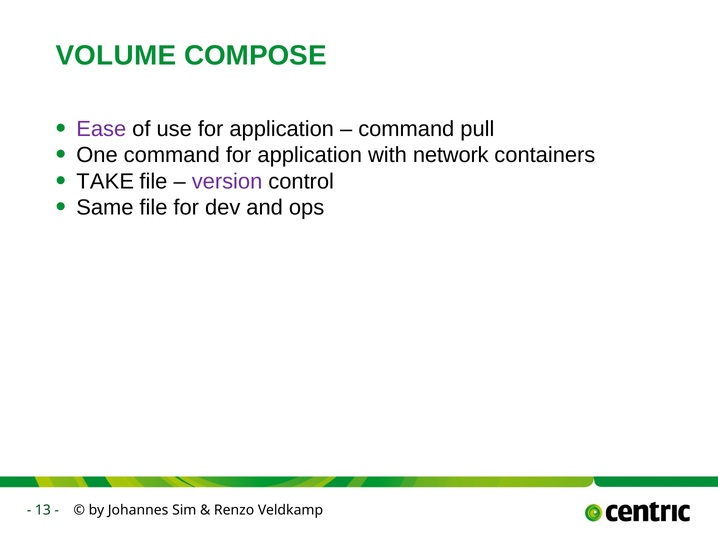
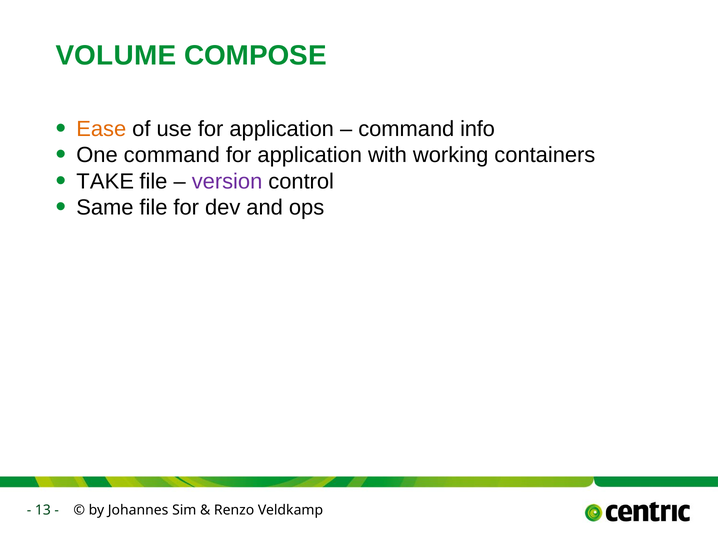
Ease colour: purple -> orange
pull: pull -> info
network: network -> working
